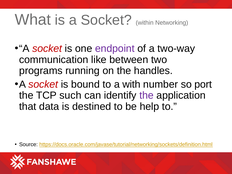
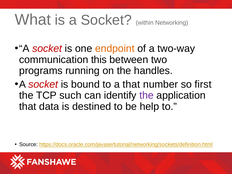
endpoint colour: purple -> orange
like: like -> this
a with: with -> that
port: port -> first
